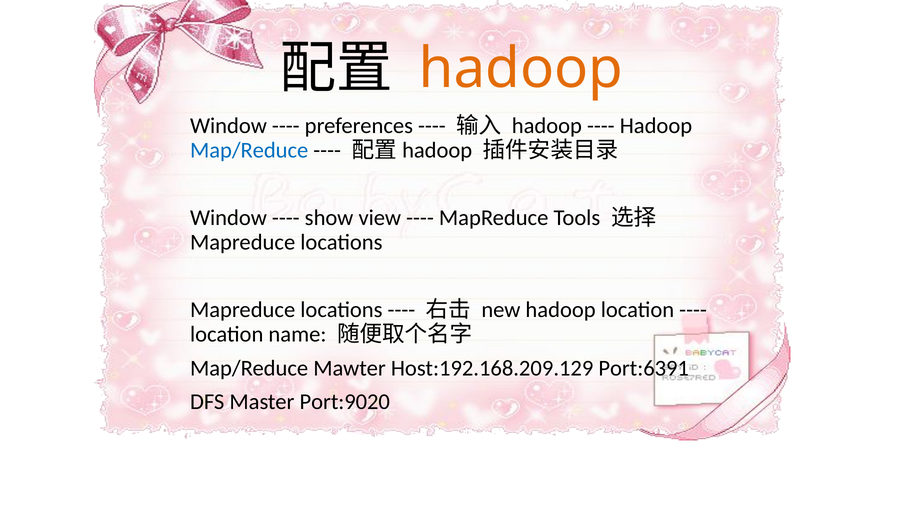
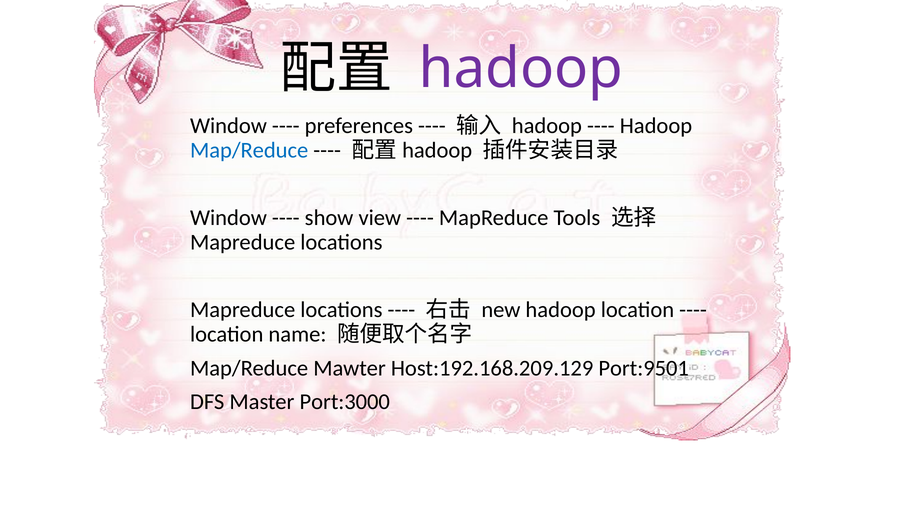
hadoop at (521, 69) colour: orange -> purple
Port:6391: Port:6391 -> Port:9501
Port:9020: Port:9020 -> Port:3000
